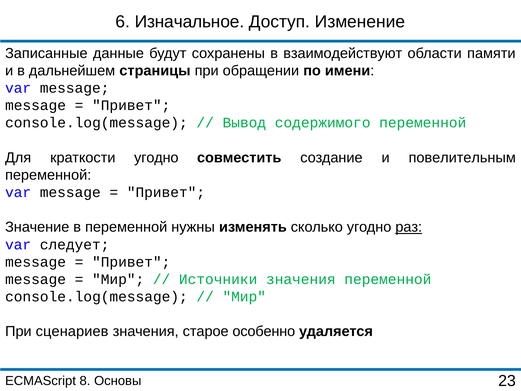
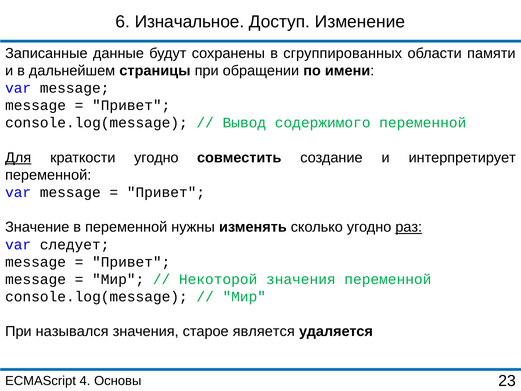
взаимодействуют: взаимодействуют -> сгруппированных
Для underline: none -> present
повелительным: повелительным -> интерпретирует
Источники: Источники -> Некоторой
сценариев: сценариев -> назывался
особенно: особенно -> является
8: 8 -> 4
